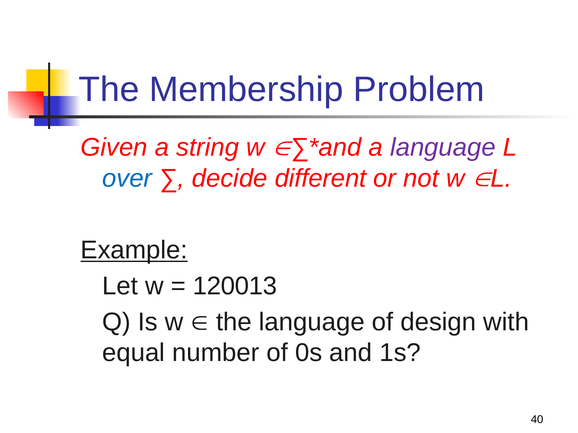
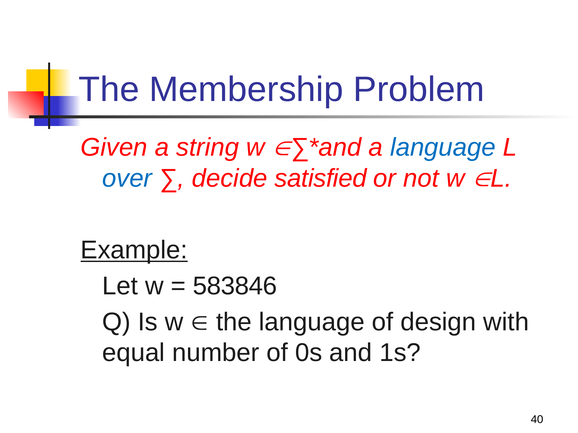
language at (443, 148) colour: purple -> blue
different: different -> satisfied
120013: 120013 -> 583846
